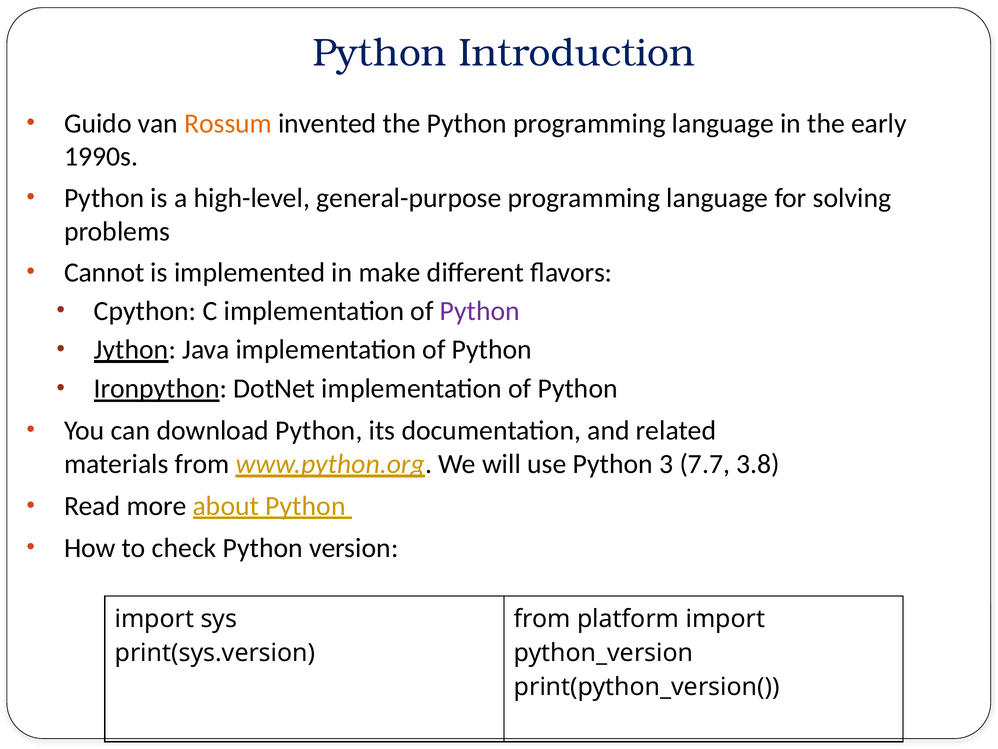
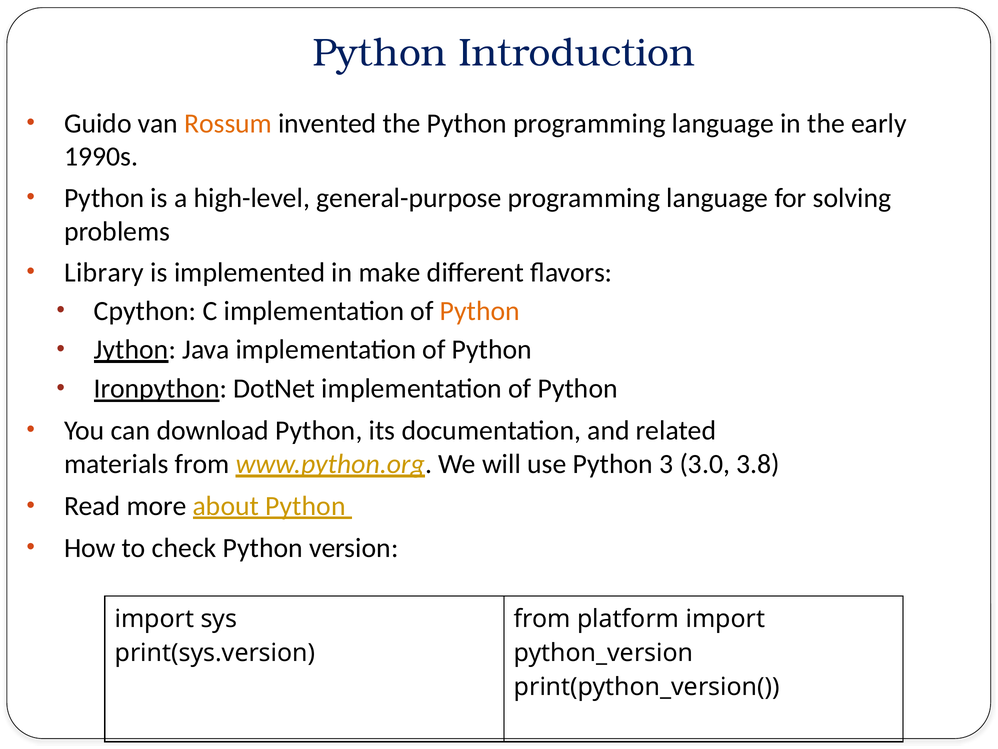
Cannot: Cannot -> Library
Python at (480, 311) colour: purple -> orange
7.7: 7.7 -> 3.0
